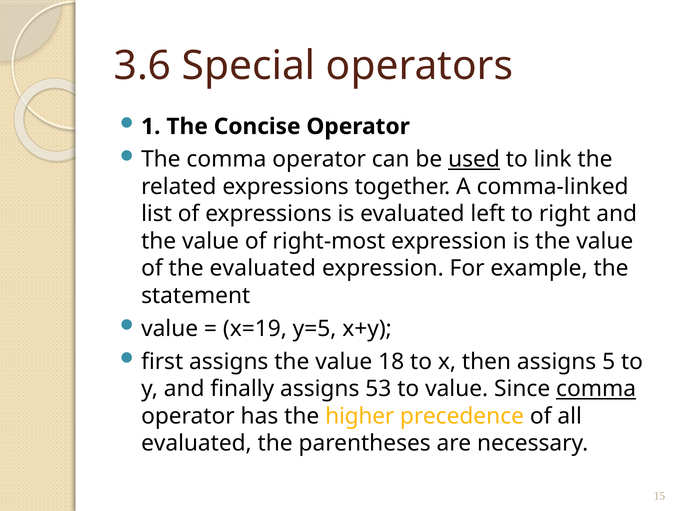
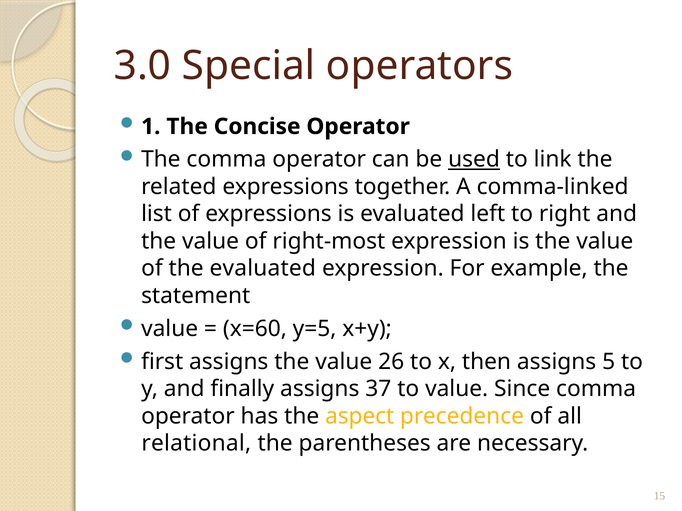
3.6: 3.6 -> 3.0
x=19: x=19 -> x=60
18: 18 -> 26
53: 53 -> 37
comma at (596, 389) underline: present -> none
higher: higher -> aspect
evaluated at (196, 444): evaluated -> relational
